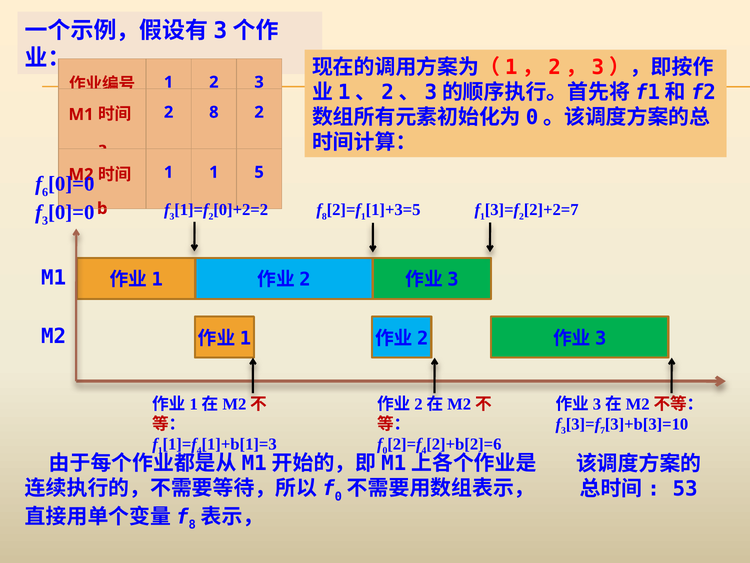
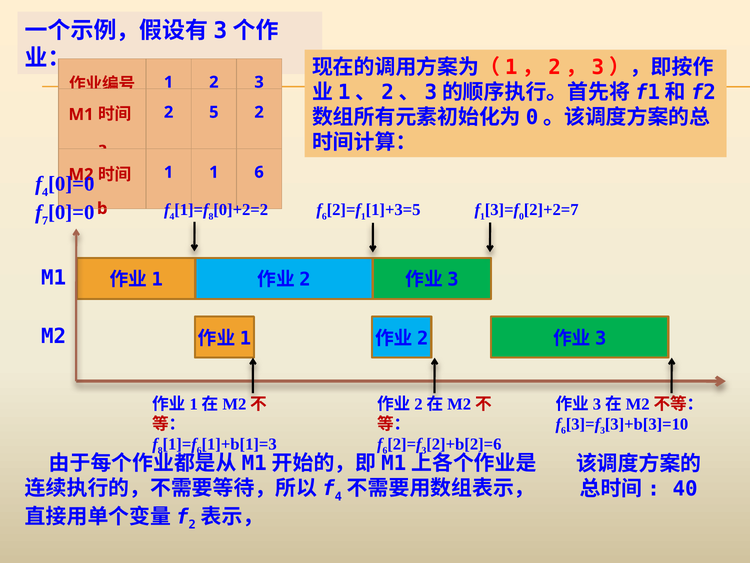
2 8: 8 -> 5
1 5: 5 -> 6
6 at (45, 192): 6 -> 4
3 at (172, 216): 3 -> 4
2 at (211, 216): 2 -> 8
8 at (324, 216): 8 -> 6
2 at (522, 216): 2 -> 0
3 at (45, 220): 3 -> 7
3 at (564, 430): 3 -> 6
7 at (603, 430): 7 -> 3
1 at (160, 450): 1 -> 8
4 at (199, 450): 4 -> 6
0 at (385, 450): 0 -> 6
4 at (424, 450): 4 -> 3
0 at (338, 496): 0 -> 4
53: 53 -> 40
8 at (192, 525): 8 -> 2
